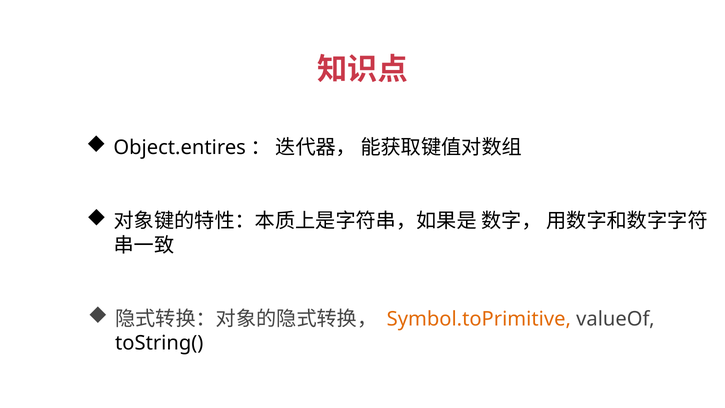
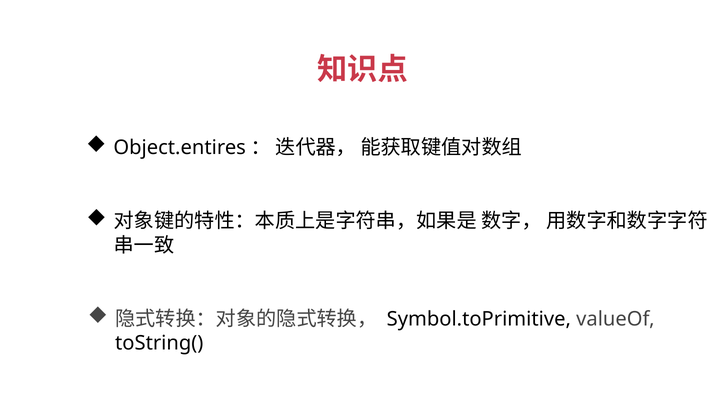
Symbol.toPrimitive colour: orange -> black
